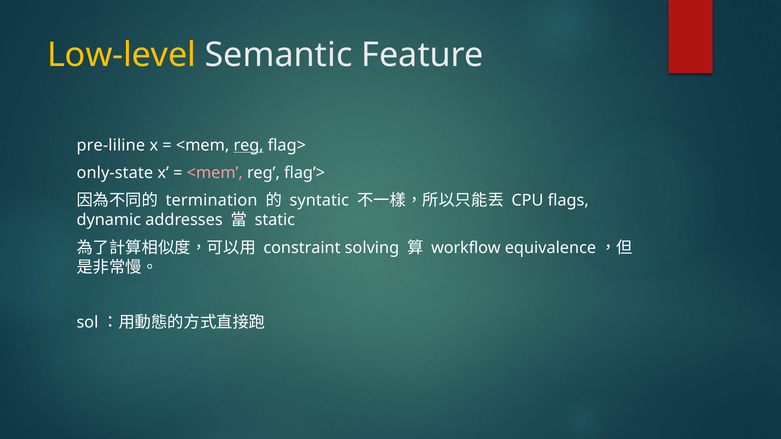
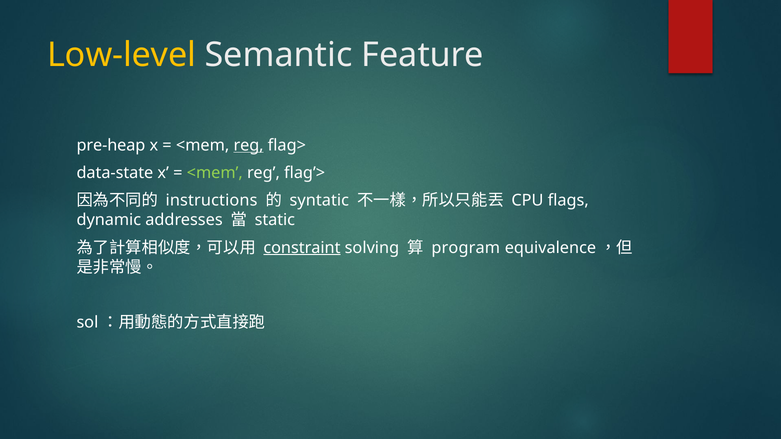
pre-liline: pre-liline -> pre-heap
only-state: only-state -> data-state
<mem at (215, 173) colour: pink -> light green
termination: termination -> instructions
constraint underline: none -> present
workflow: workflow -> program
